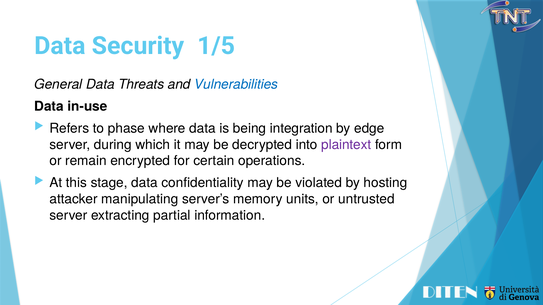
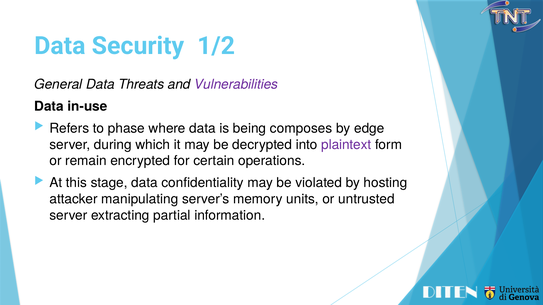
1/5: 1/5 -> 1/2
Vulnerabilities colour: blue -> purple
integration: integration -> composes
